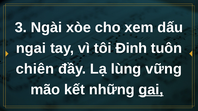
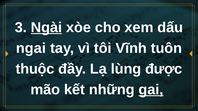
Ngài underline: none -> present
Đinh: Đinh -> Vĩnh
chiên: chiên -> thuộc
vững: vững -> được
